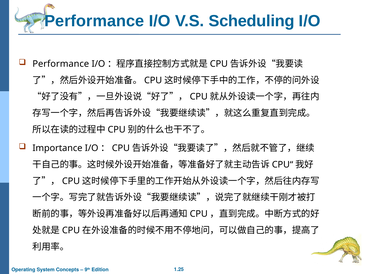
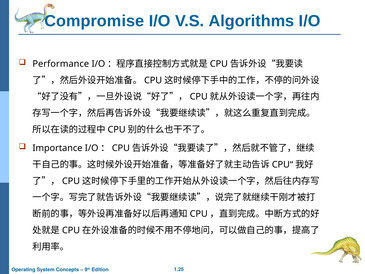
Performance at (94, 21): Performance -> Compromise
Scheduling: Scheduling -> Algorithms
